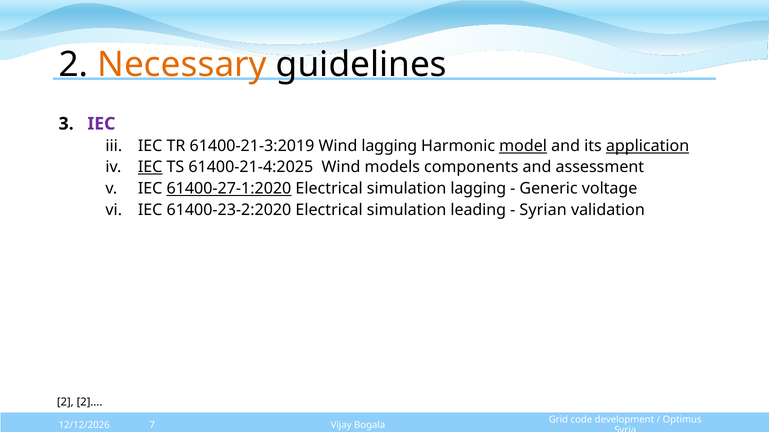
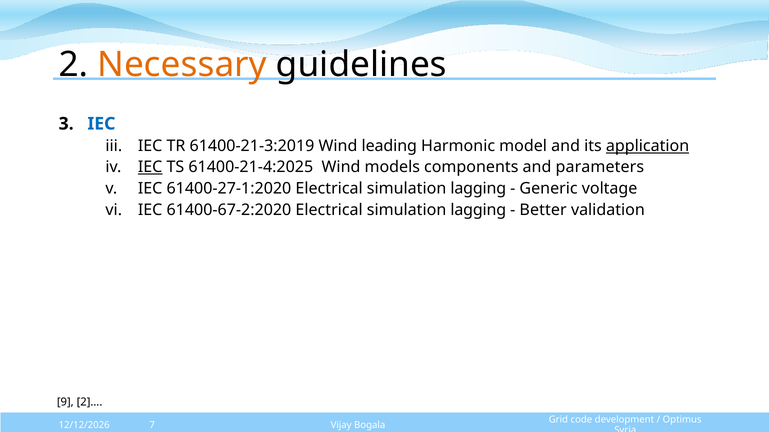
IEC at (101, 124) colour: purple -> blue
Wind lagging: lagging -> leading
model underline: present -> none
assessment: assessment -> parameters
61400-27-1:2020 underline: present -> none
61400-23-2:2020: 61400-23-2:2020 -> 61400-67-2:2020
leading at (478, 210): leading -> lagging
Syrian: Syrian -> Better
2 at (65, 403): 2 -> 9
